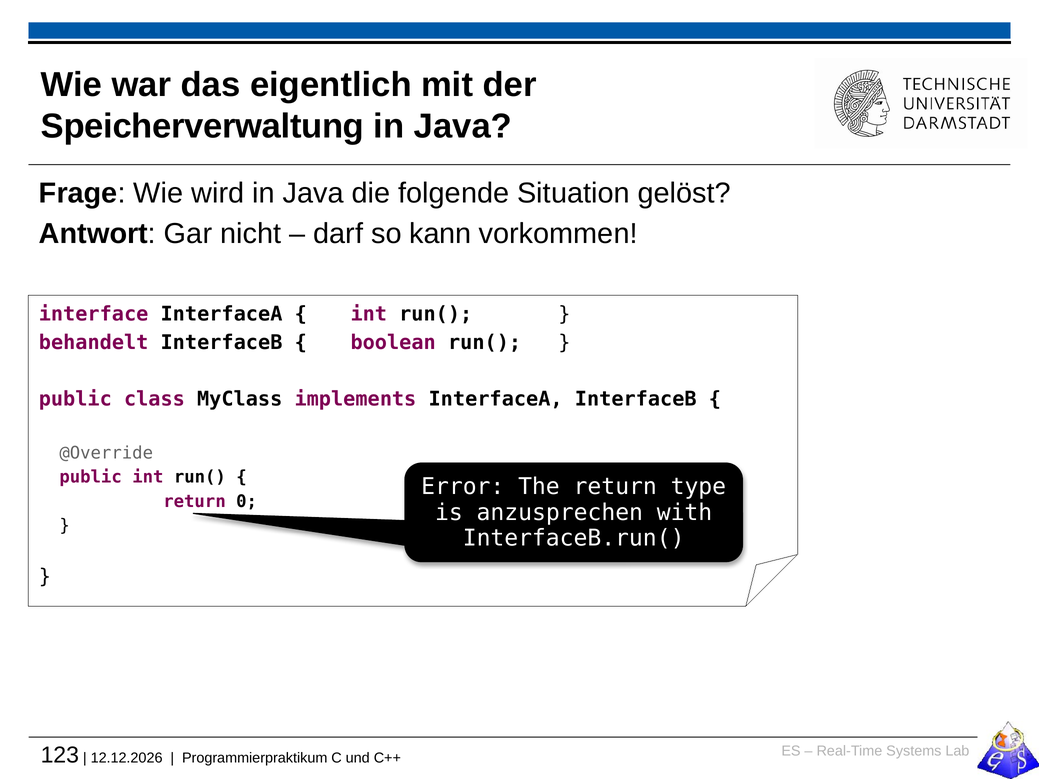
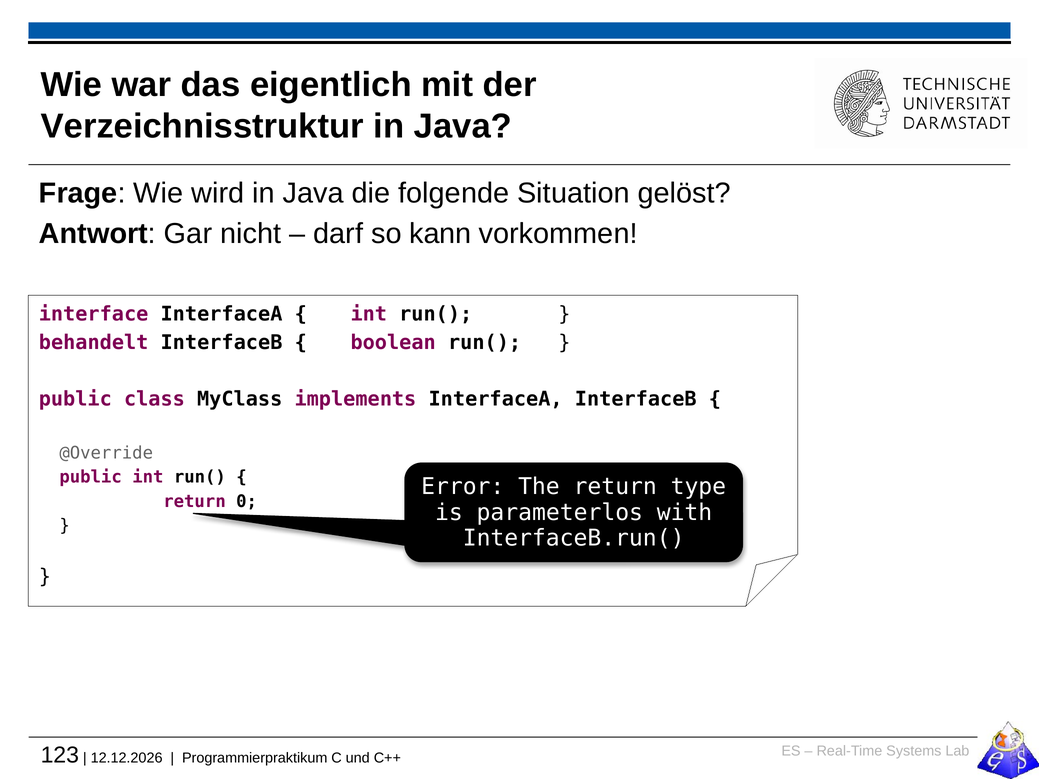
Speicherverwaltung: Speicherverwaltung -> Verzeichnisstruktur
anzusprechen: anzusprechen -> parameterlos
